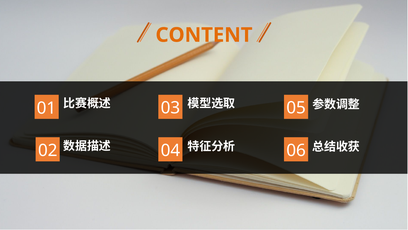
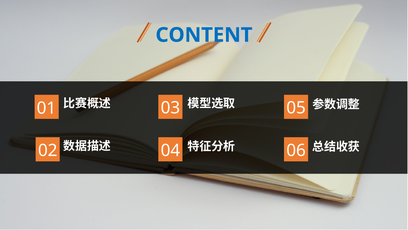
CONTENT colour: orange -> blue
